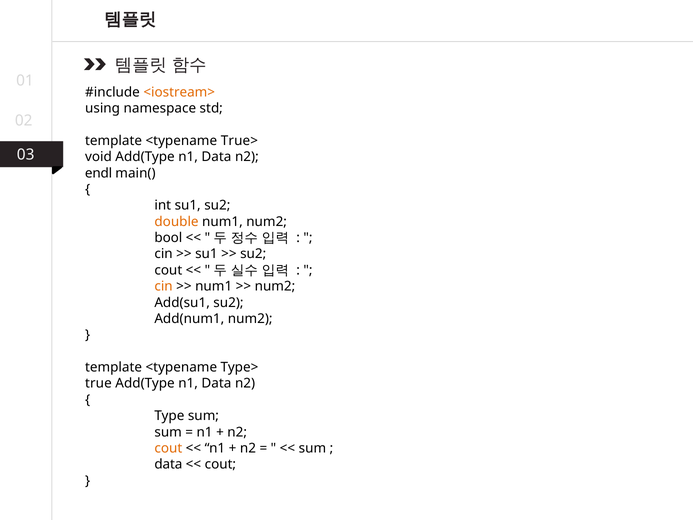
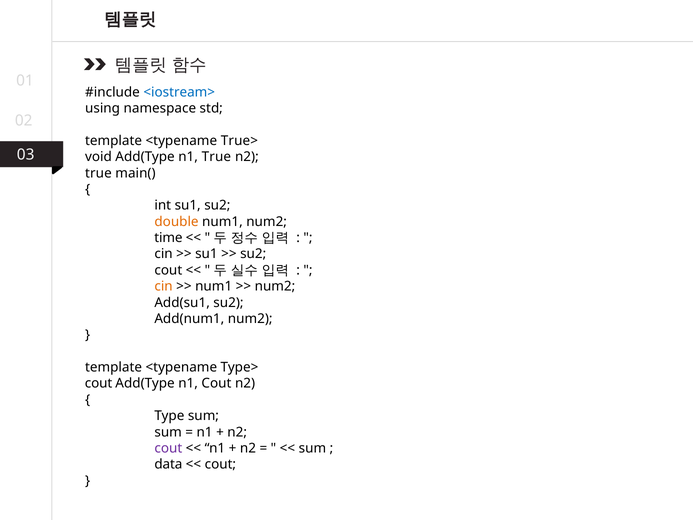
<iostream> colour: orange -> blue
void Add(Type n1 Data: Data -> True
endl at (99, 173): endl -> true
bool: bool -> time
true at (98, 383): true -> cout
Data at (216, 383): Data -> Cout
cout at (168, 448) colour: orange -> purple
